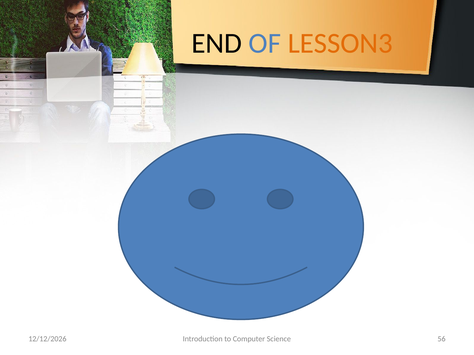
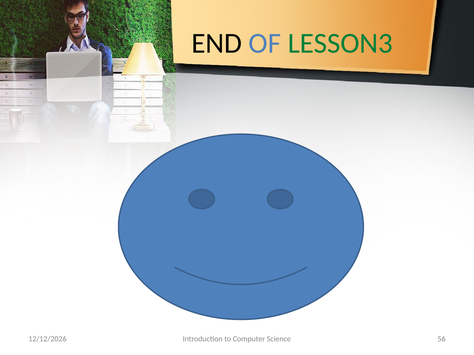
LESSON3 colour: orange -> green
